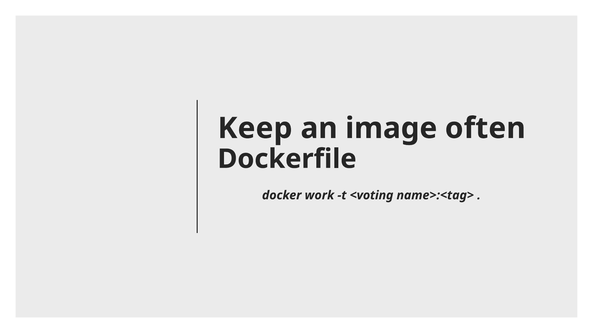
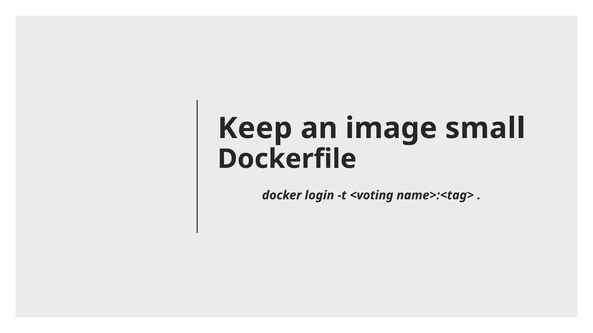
often: often -> small
work: work -> login
